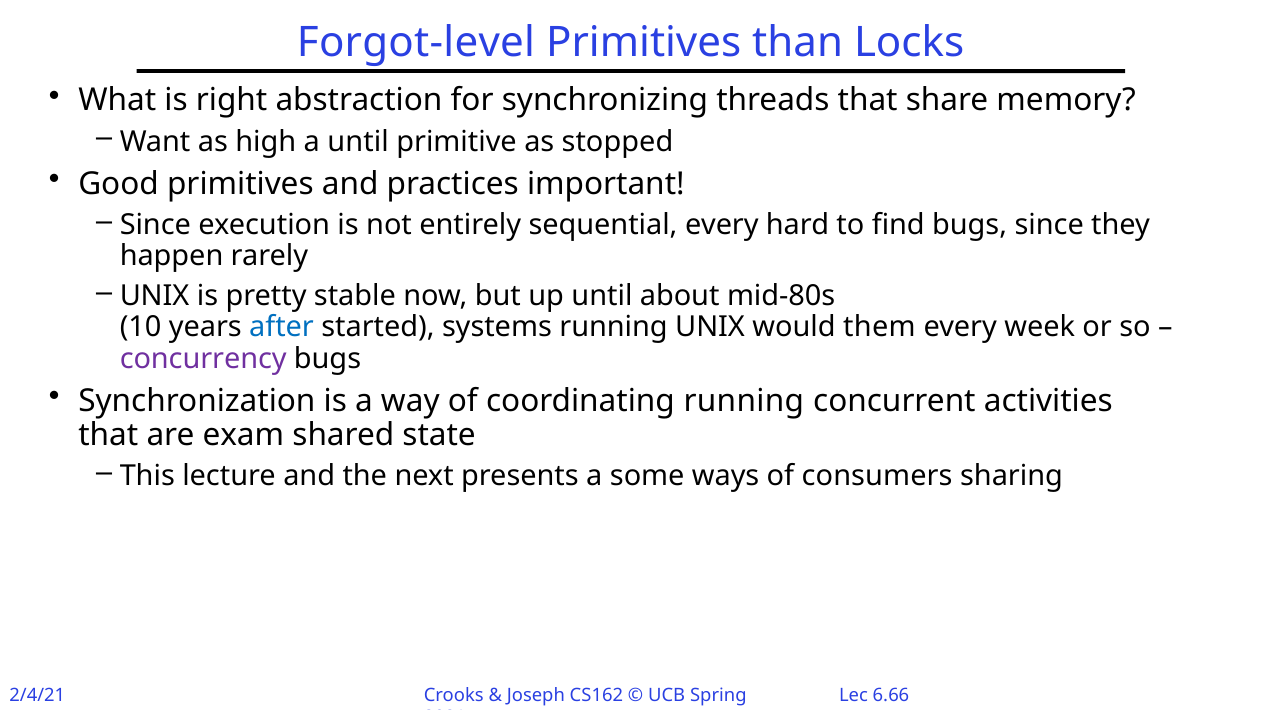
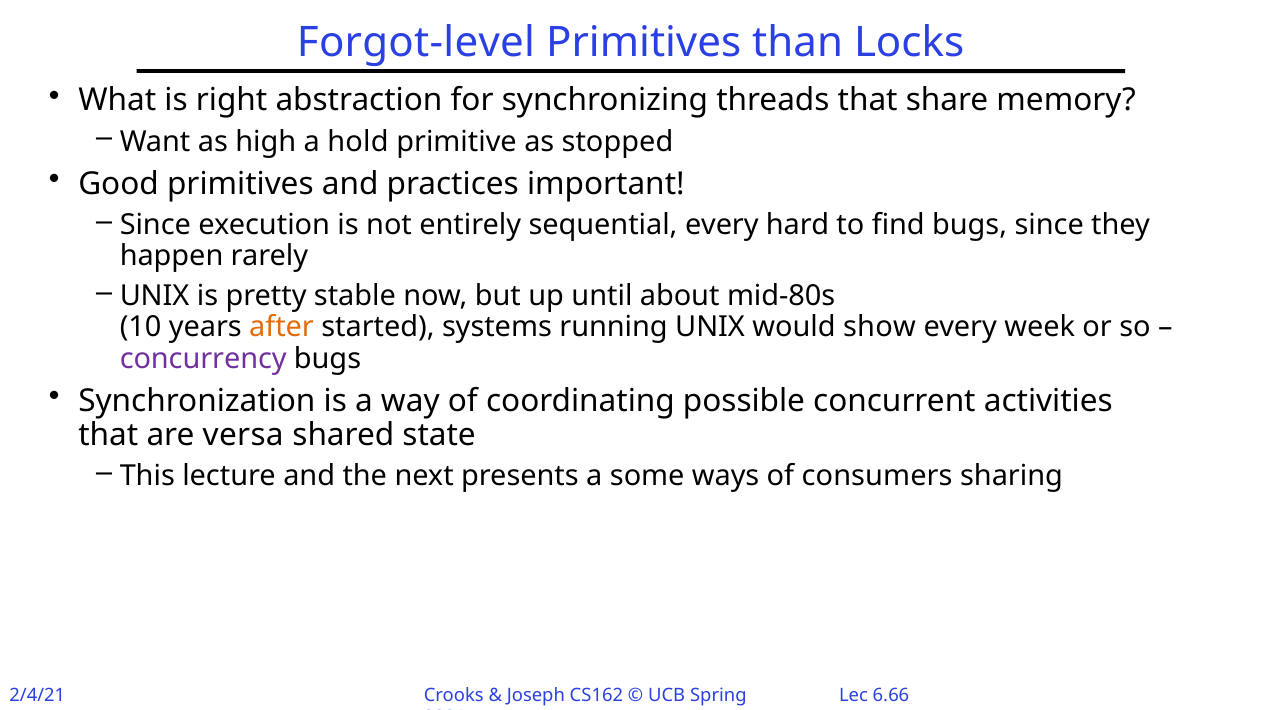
a until: until -> hold
after colour: blue -> orange
them: them -> show
coordinating running: running -> possible
exam: exam -> versa
